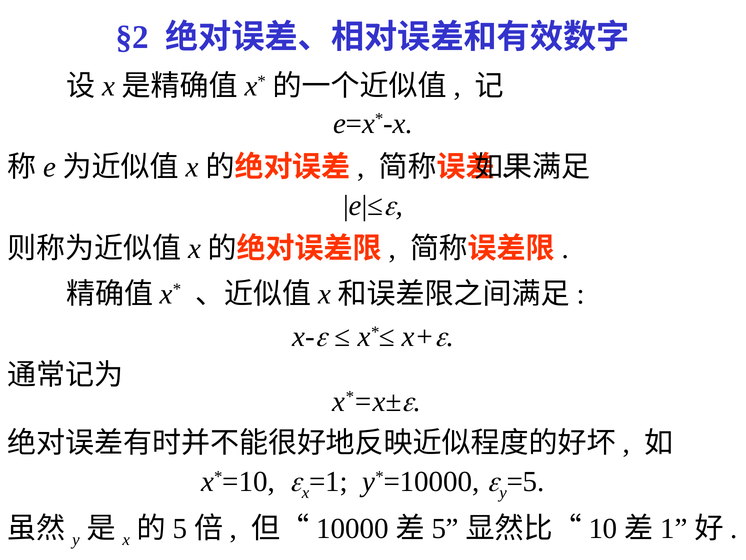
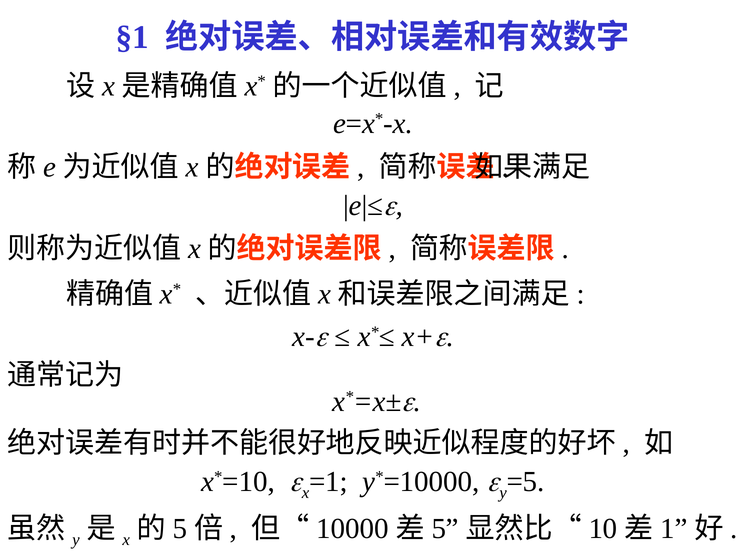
§2: §2 -> §1
